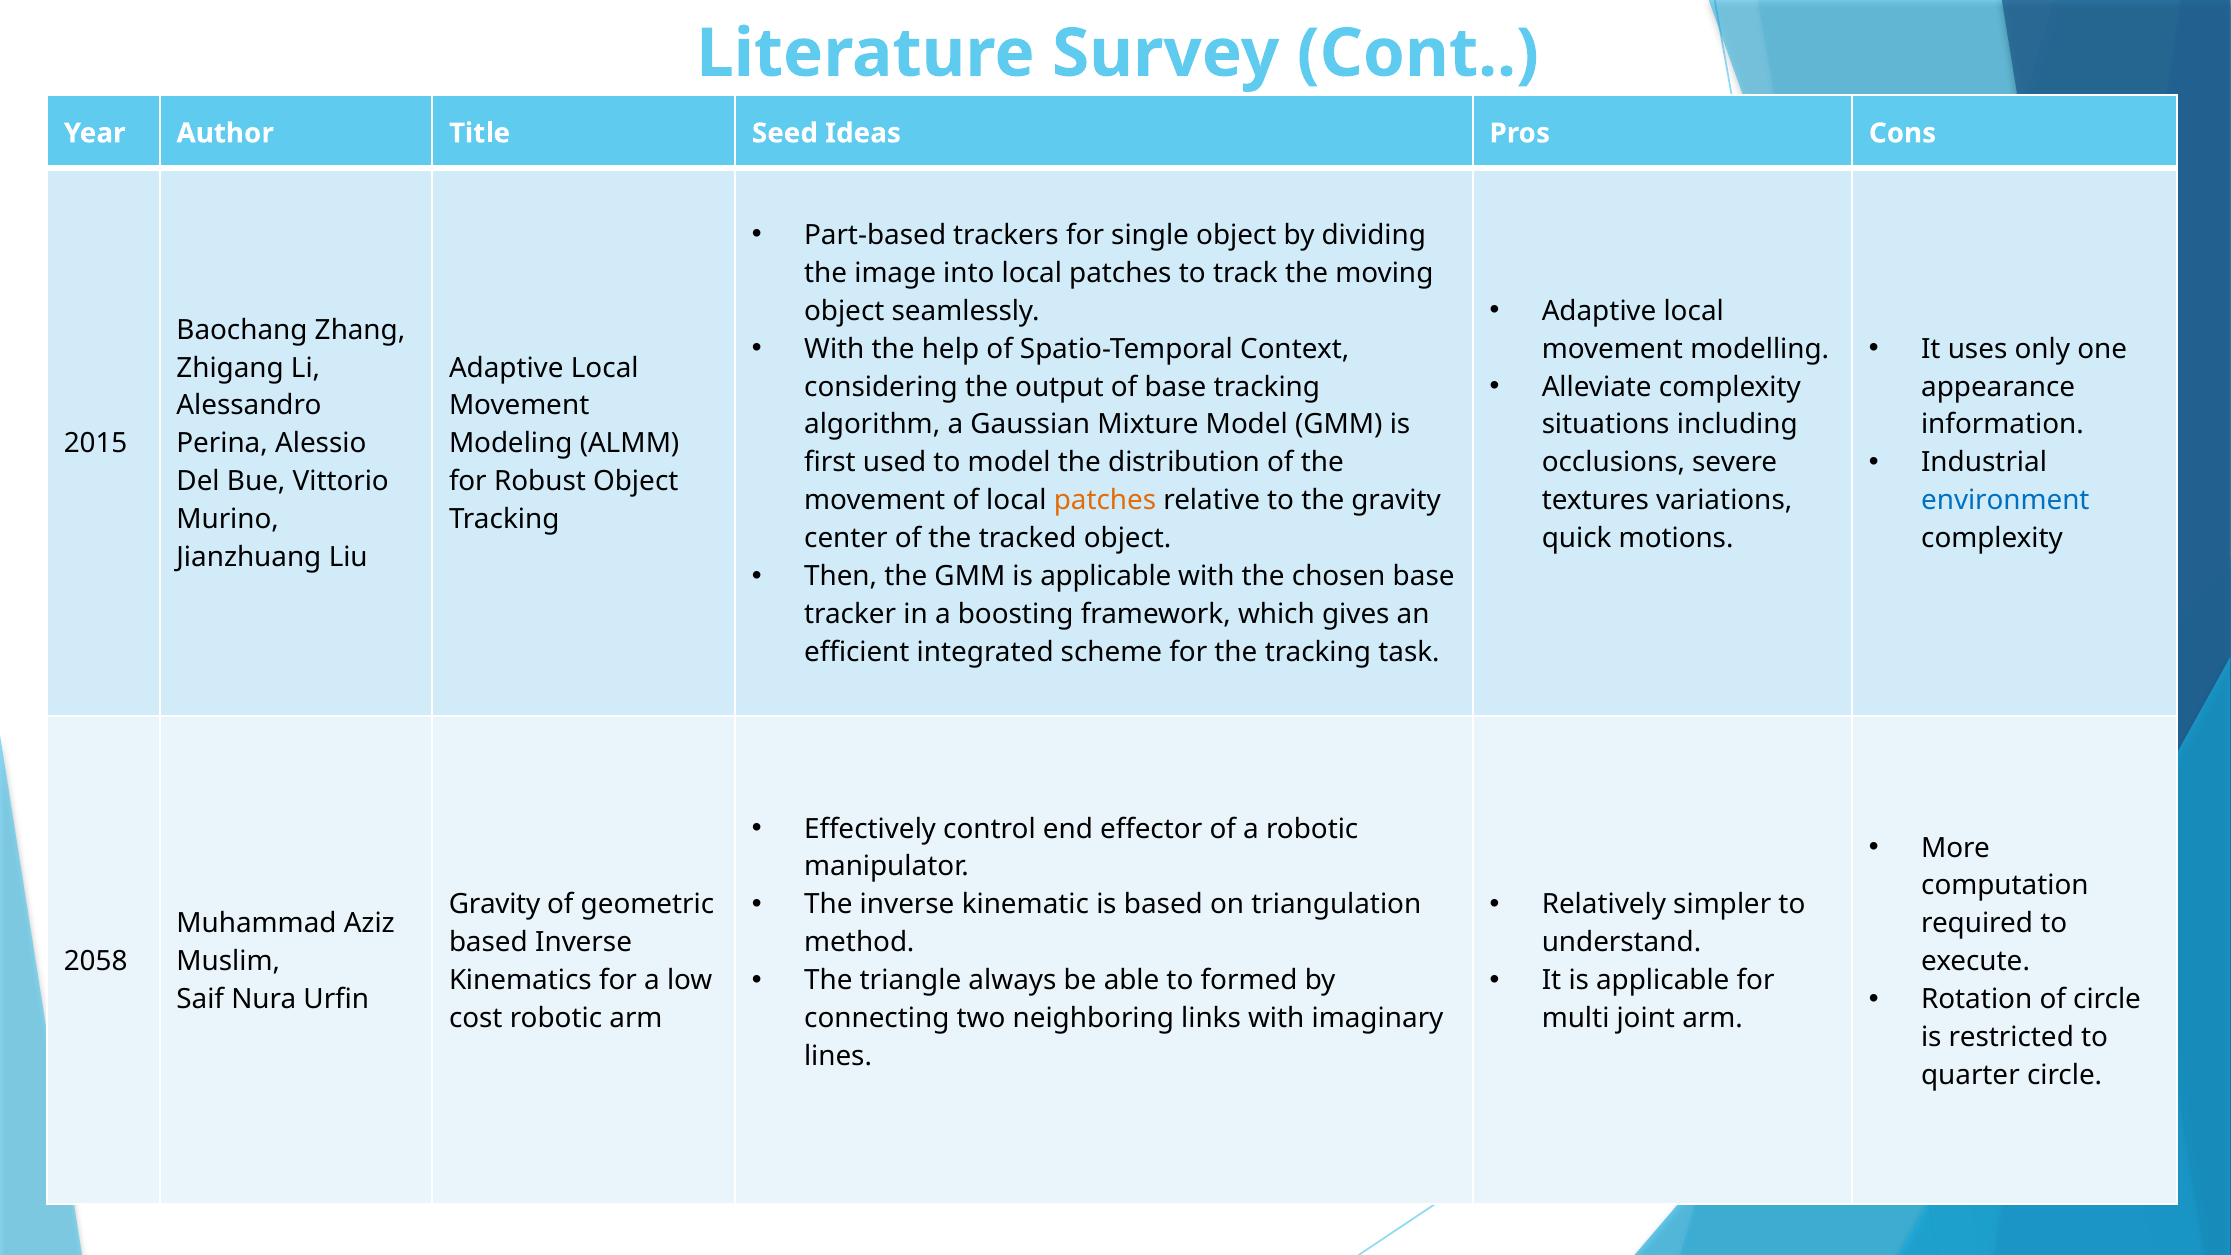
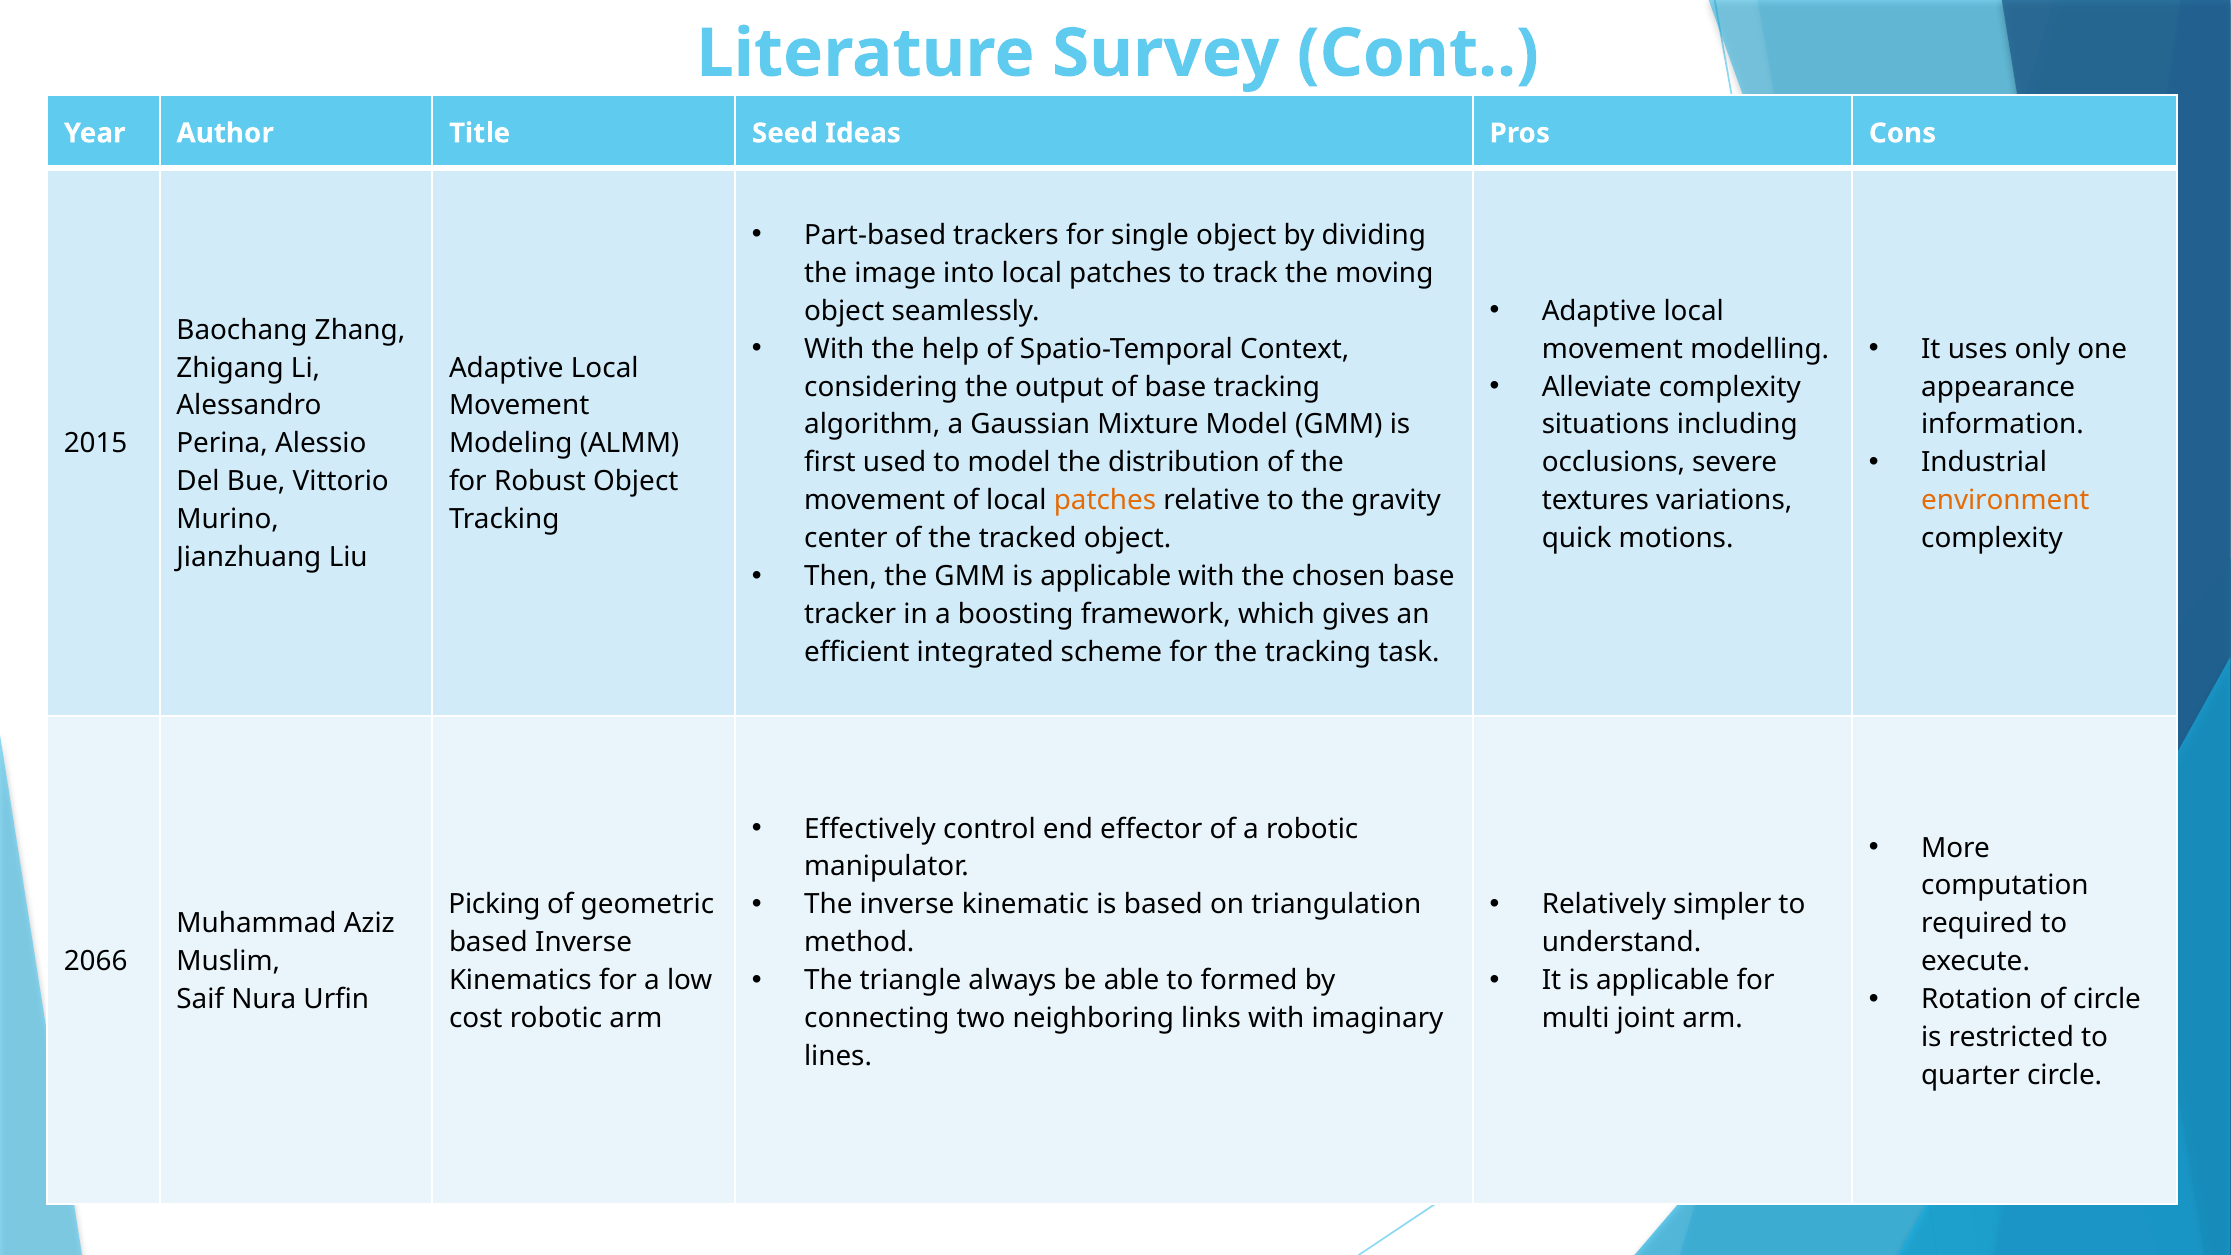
environment colour: blue -> orange
Gravity at (495, 905): Gravity -> Picking
2058: 2058 -> 2066
